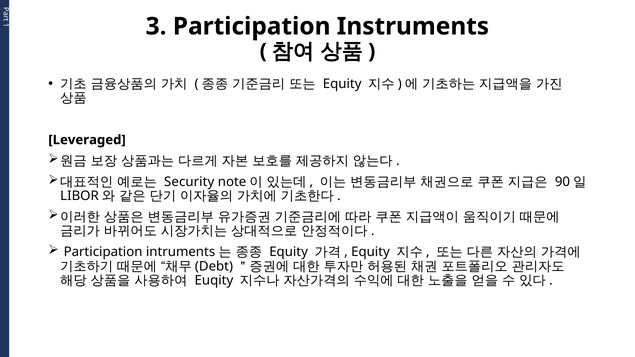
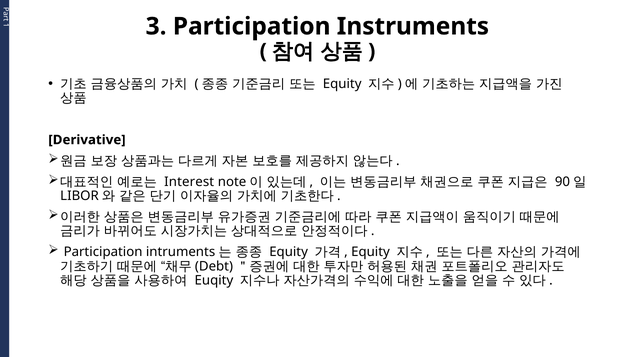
Leveraged: Leveraged -> Derivative
Security: Security -> Interest
